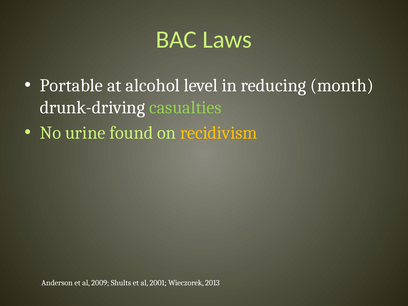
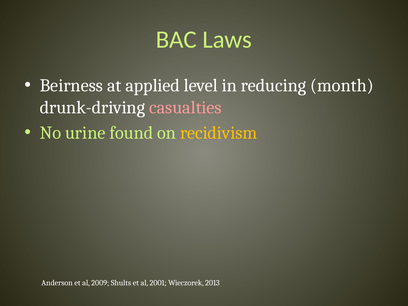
Portable: Portable -> Beirness
alcohol: alcohol -> applied
casualties colour: light green -> pink
